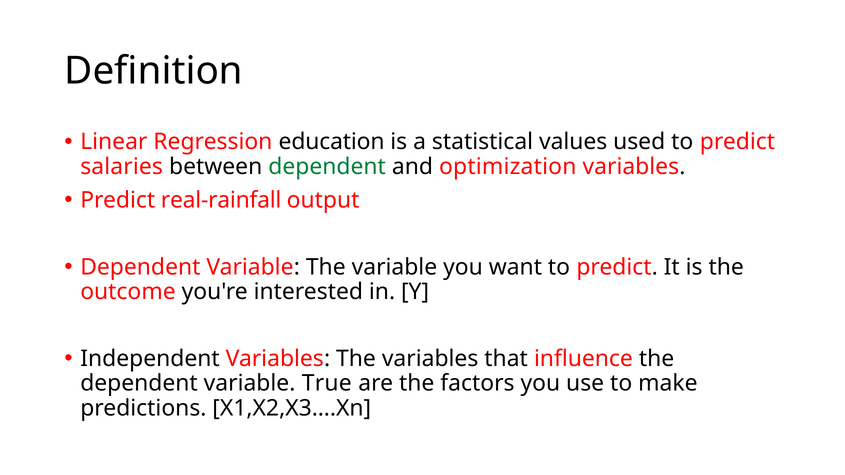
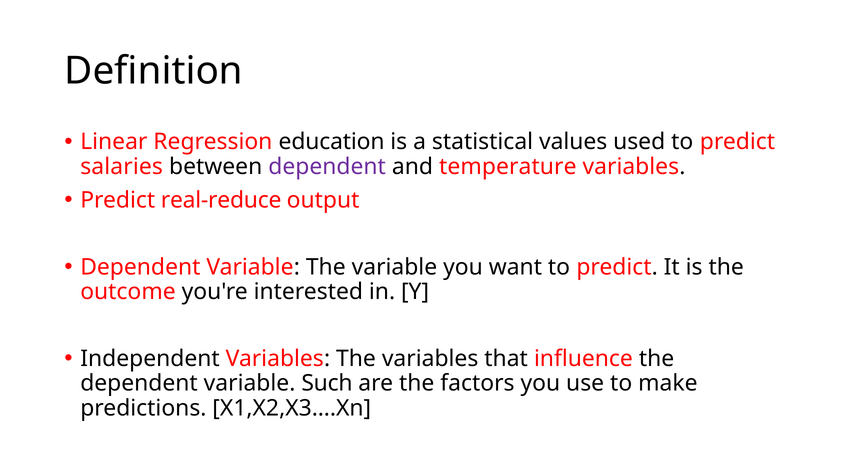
dependent at (327, 167) colour: green -> purple
optimization: optimization -> temperature
real-rainfall: real-rainfall -> real-reduce
True: True -> Such
